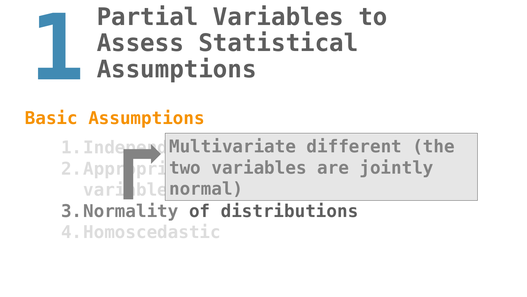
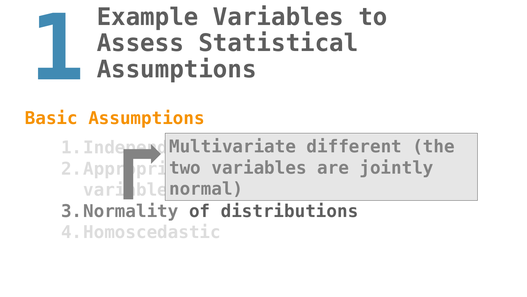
Partial: Partial -> Example
